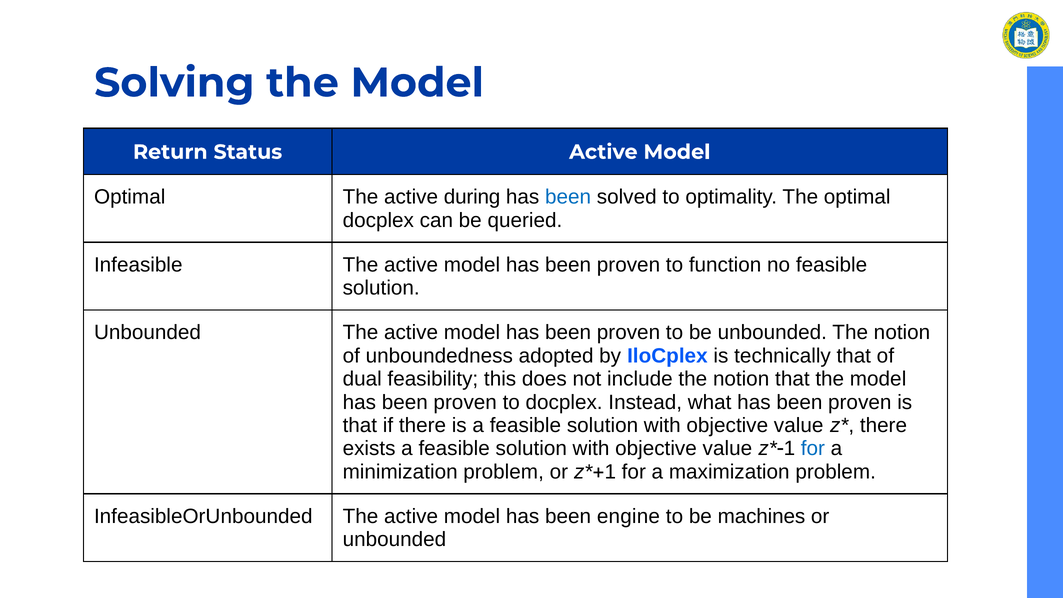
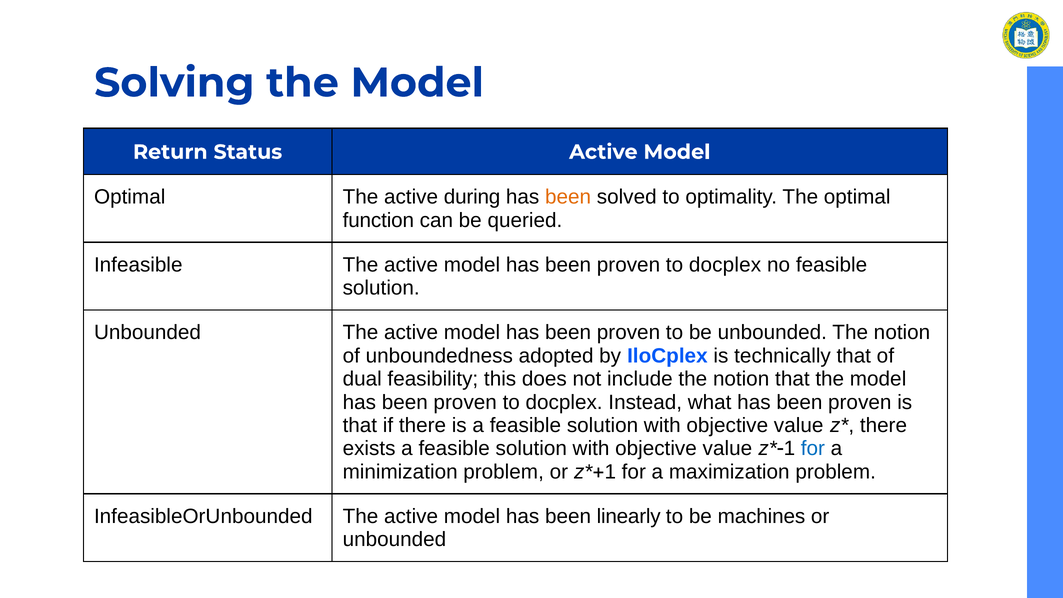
been at (568, 197) colour: blue -> orange
docplex at (378, 220): docplex -> function
function at (725, 265): function -> docplex
engine: engine -> linearly
